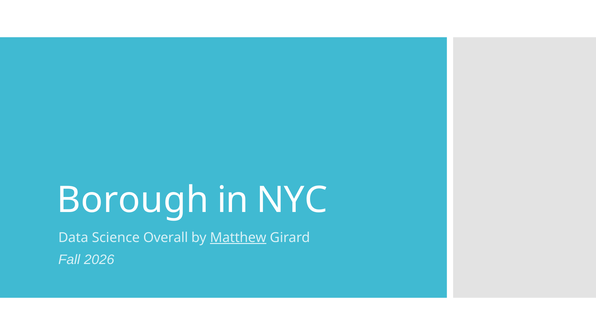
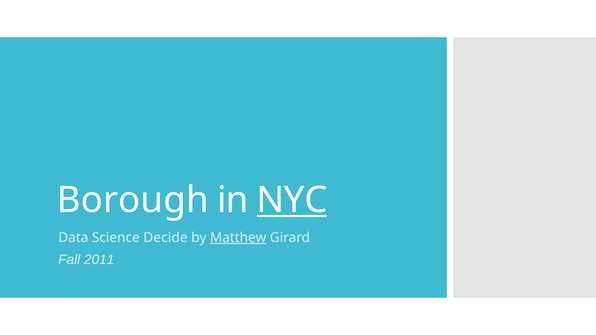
NYC underline: none -> present
Overall: Overall -> Decide
2026: 2026 -> 2011
